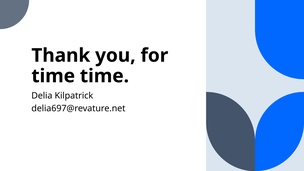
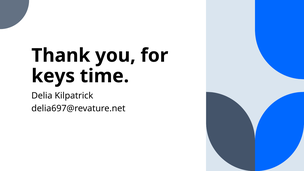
time at (53, 76): time -> keys
